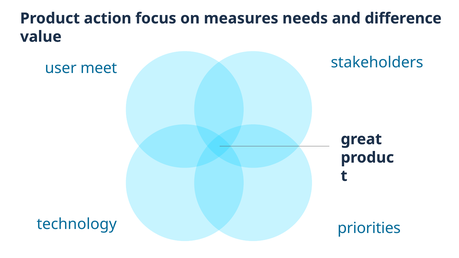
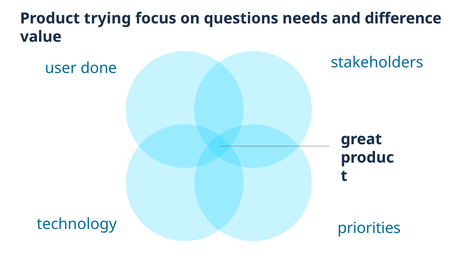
action: action -> trying
measures: measures -> questions
meet: meet -> done
